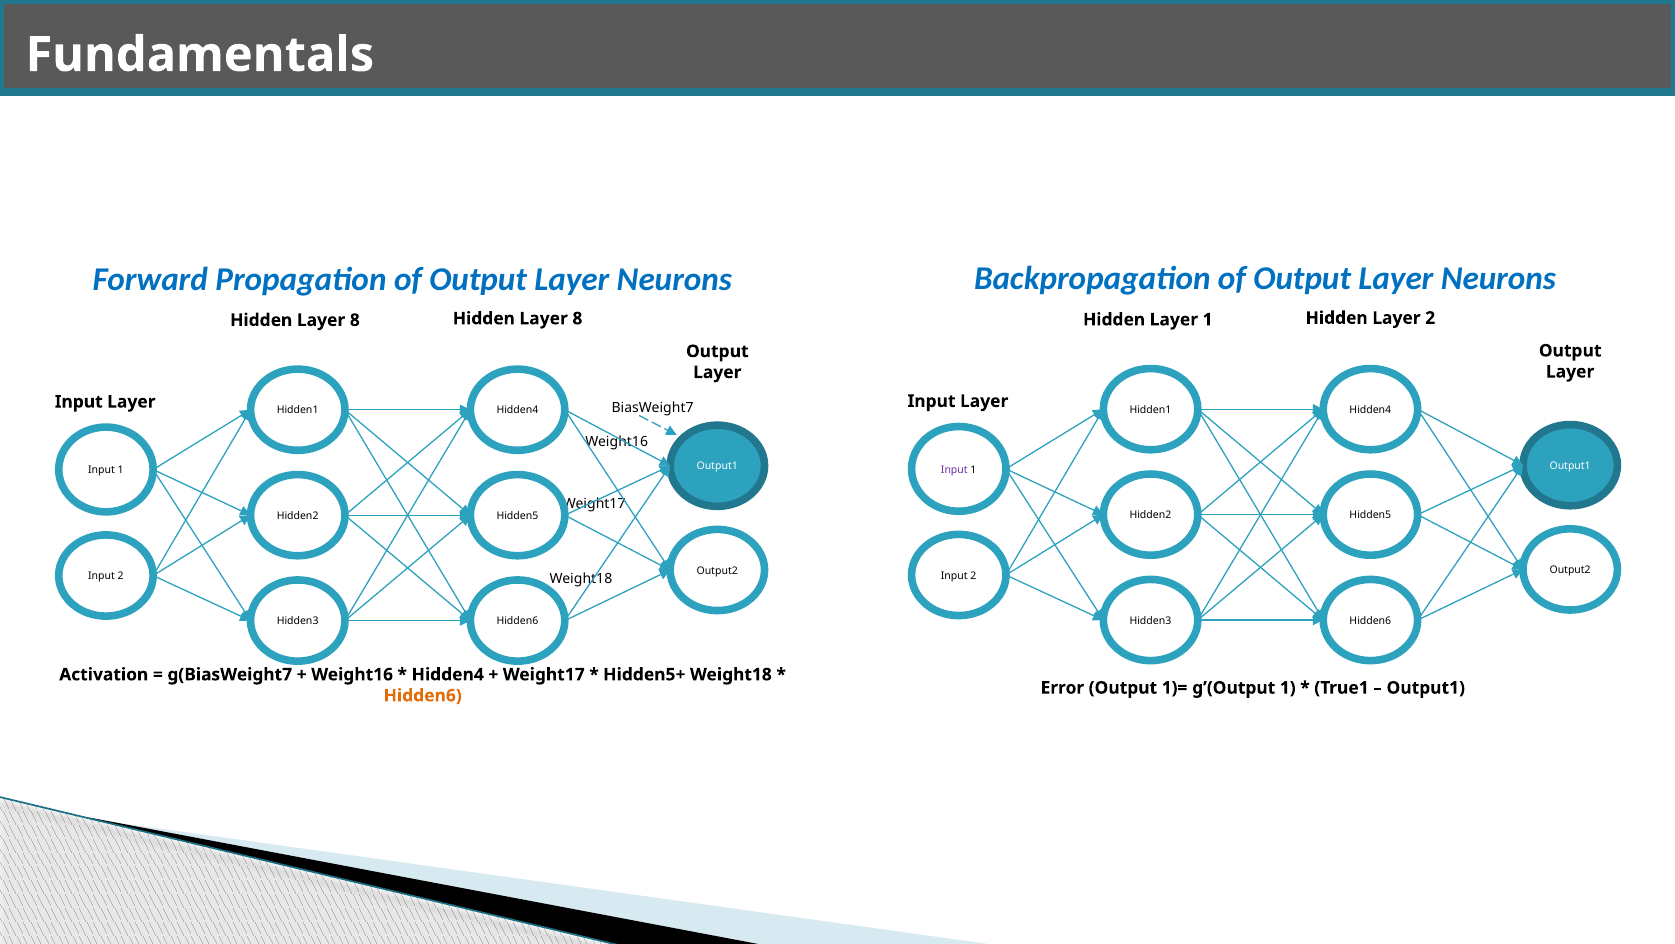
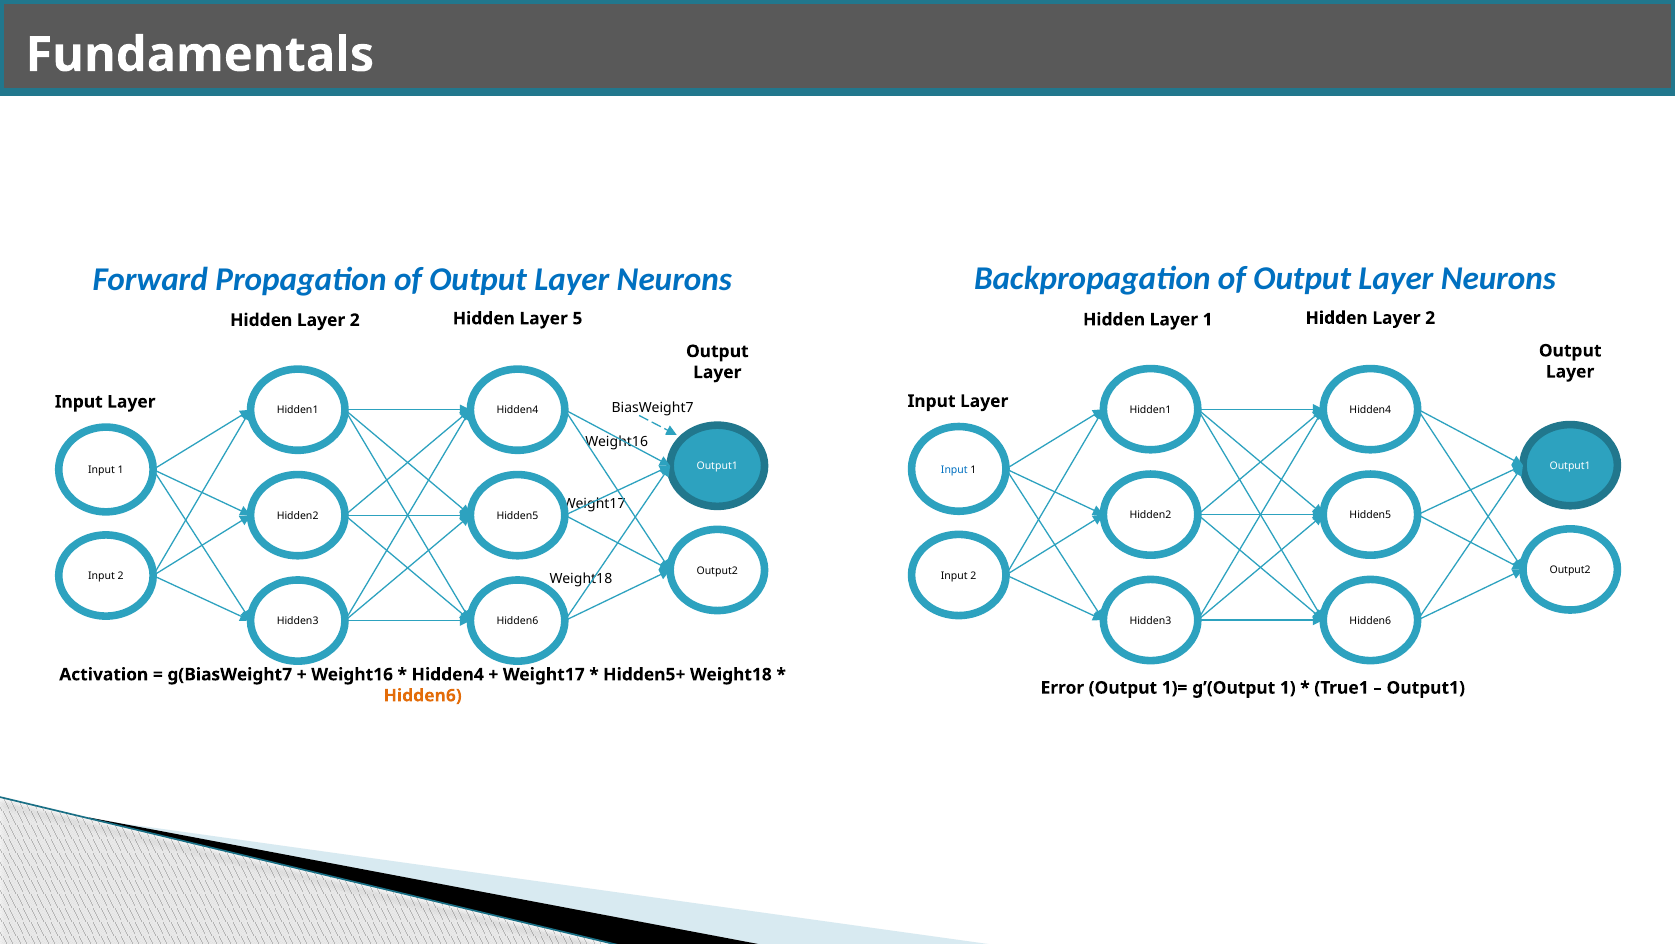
8 at (355, 320): 8 -> 2
8 at (577, 319): 8 -> 5
Input at (954, 470) colour: purple -> blue
